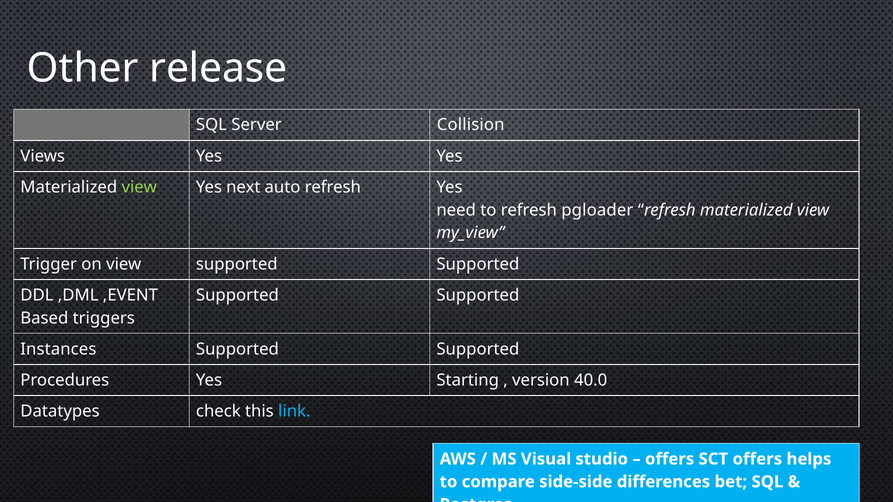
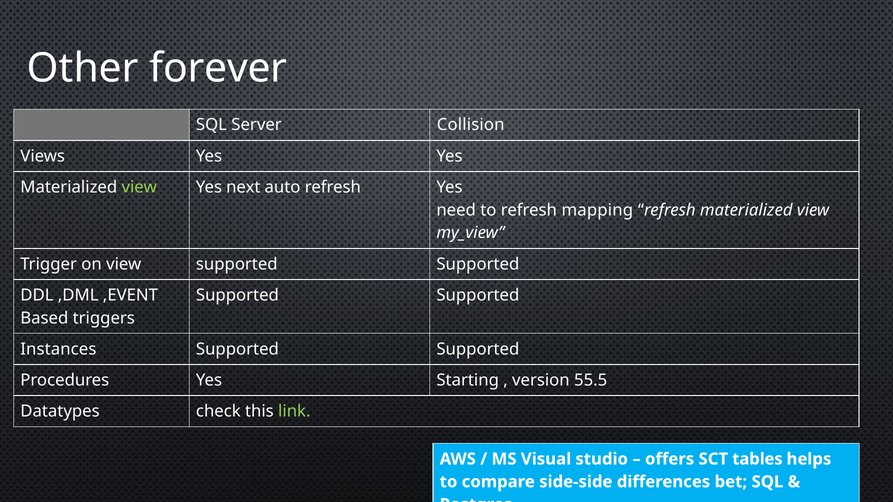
release: release -> forever
pgloader: pgloader -> mapping
40.0: 40.0 -> 55.5
link colour: light blue -> light green
SCT offers: offers -> tables
